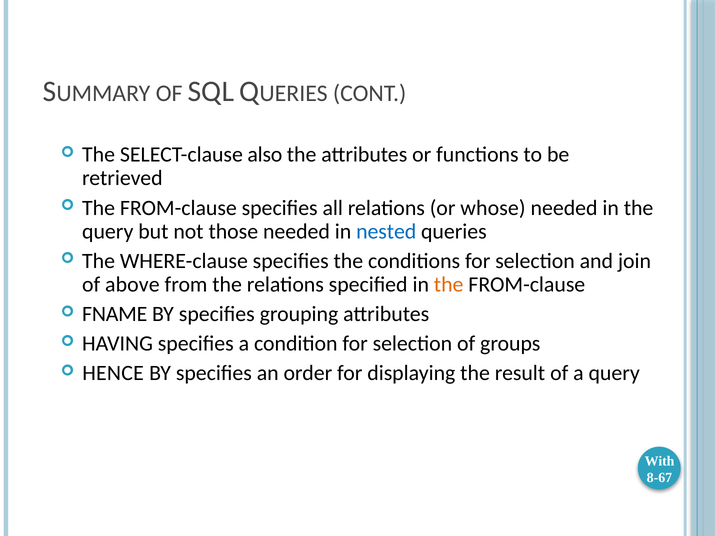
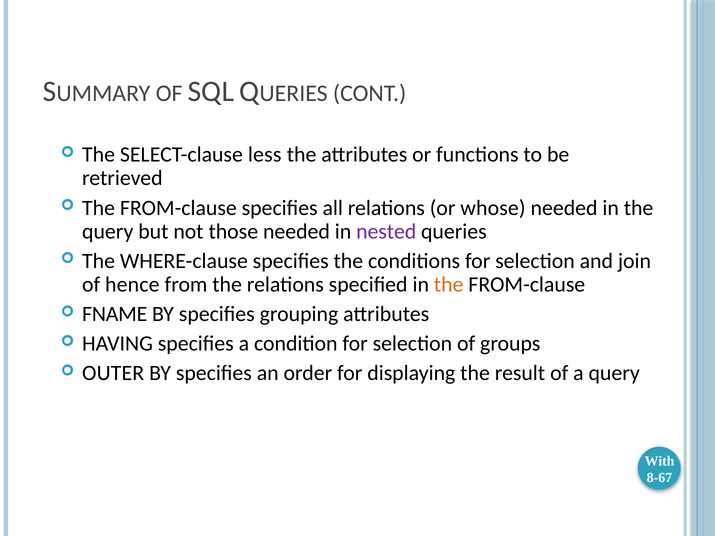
also: also -> less
nested colour: blue -> purple
above: above -> hence
HENCE: HENCE -> OUTER
